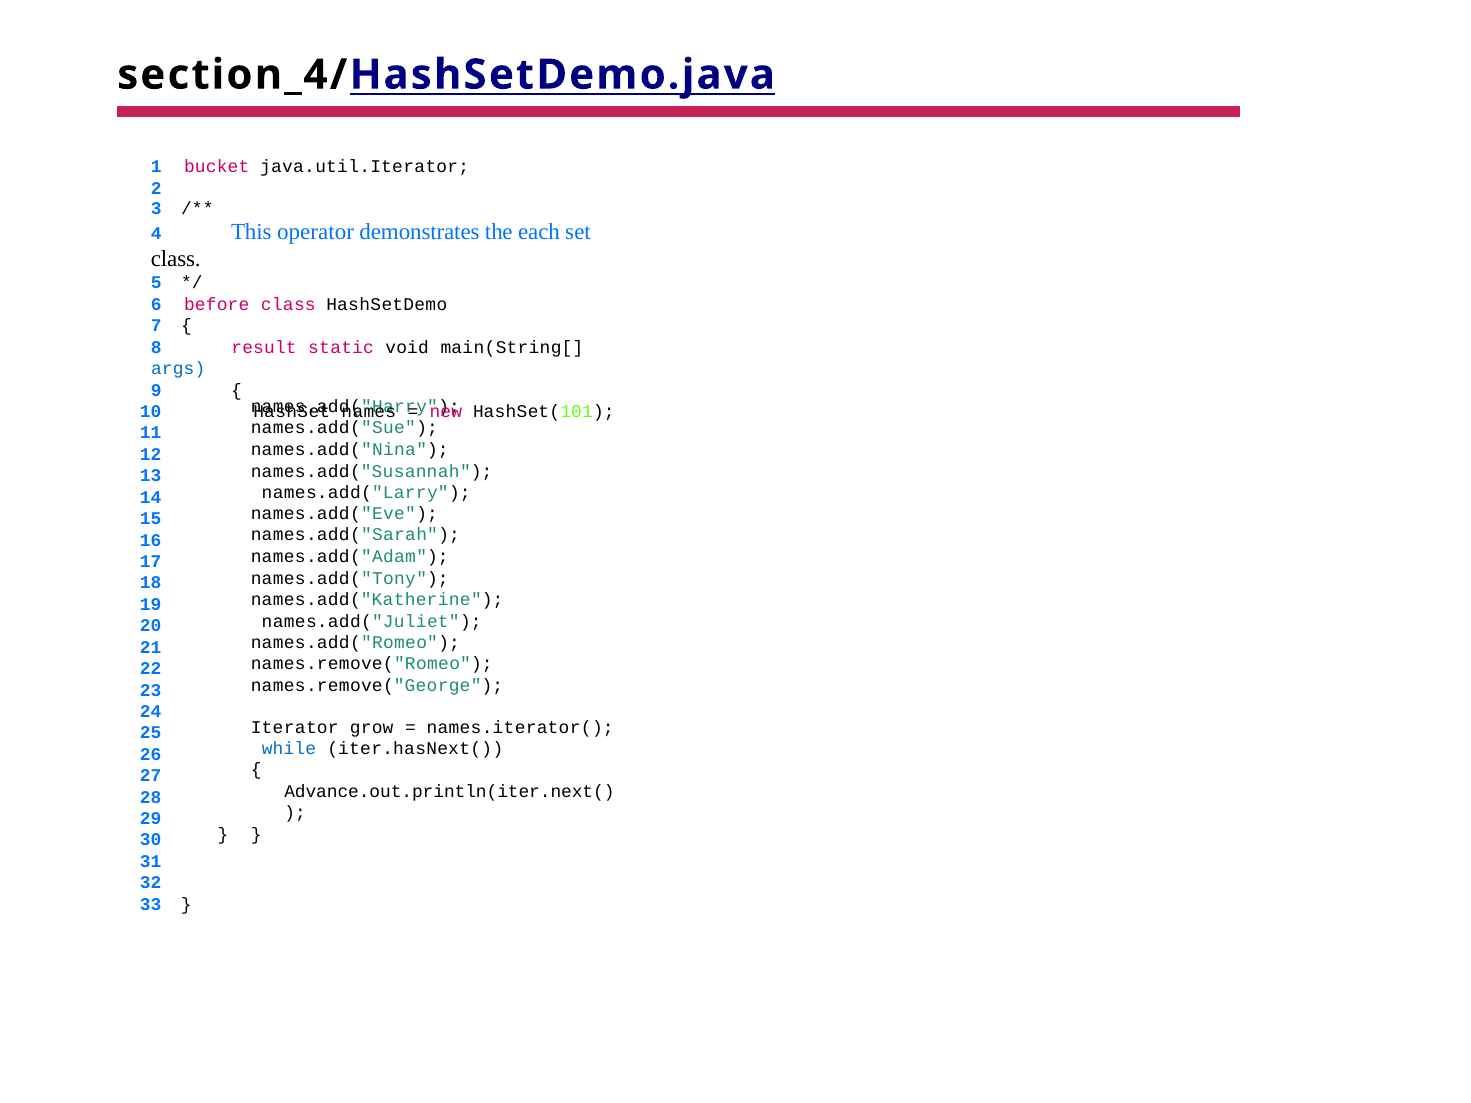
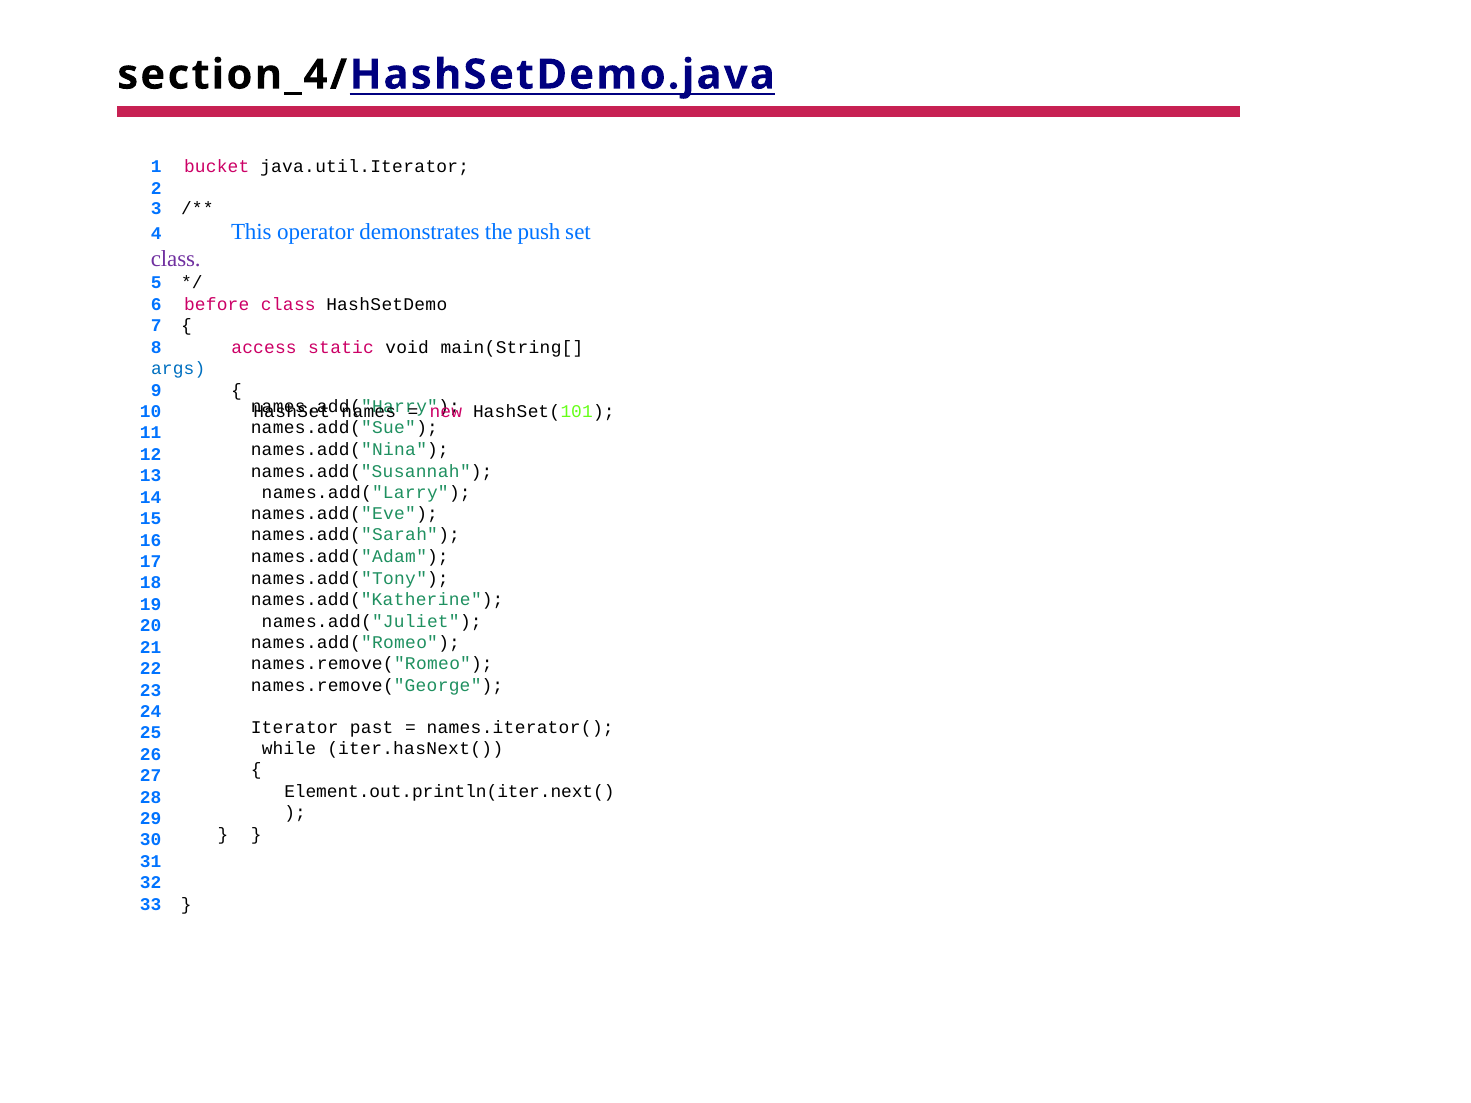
each: each -> push
class at (176, 259) colour: black -> purple
result: result -> access
grow: grow -> past
while colour: blue -> black
Advance.out.println(iter.next(: Advance.out.println(iter.next( -> Element.out.println(iter.next(
